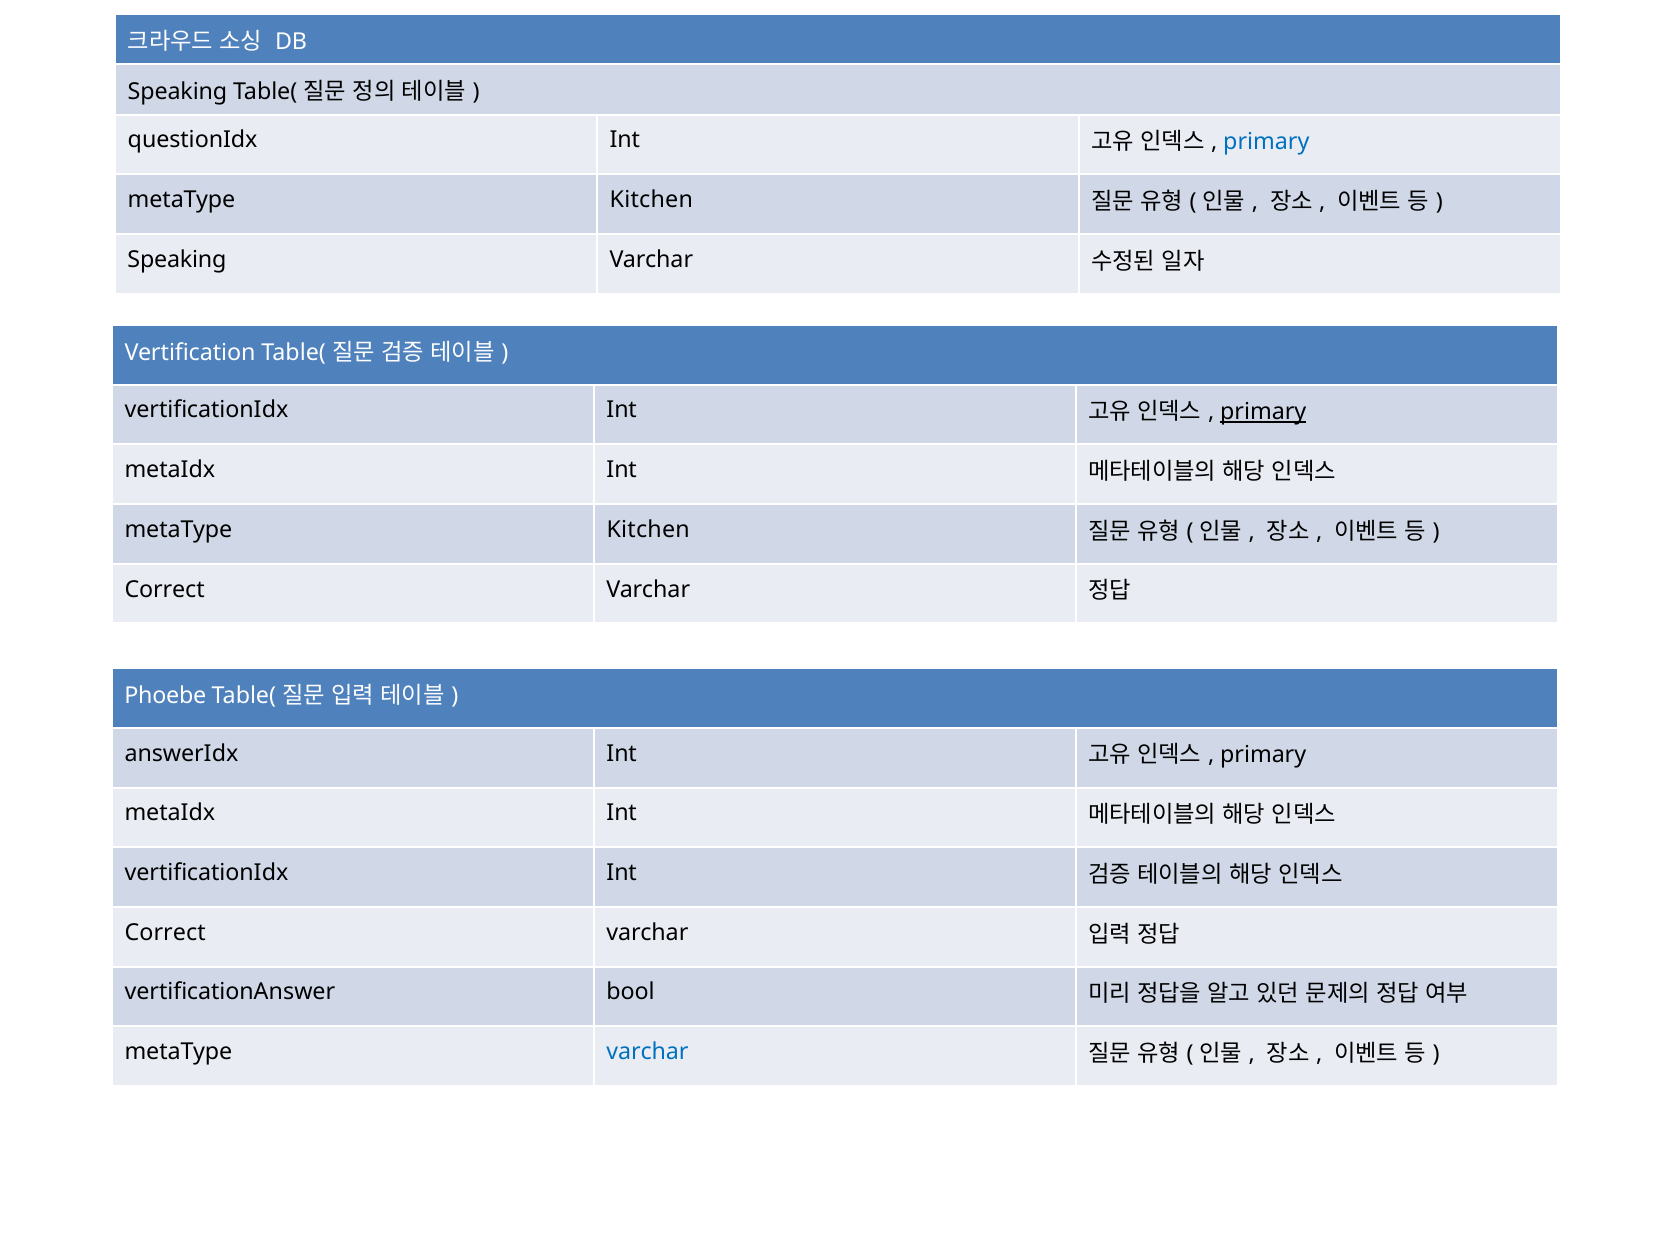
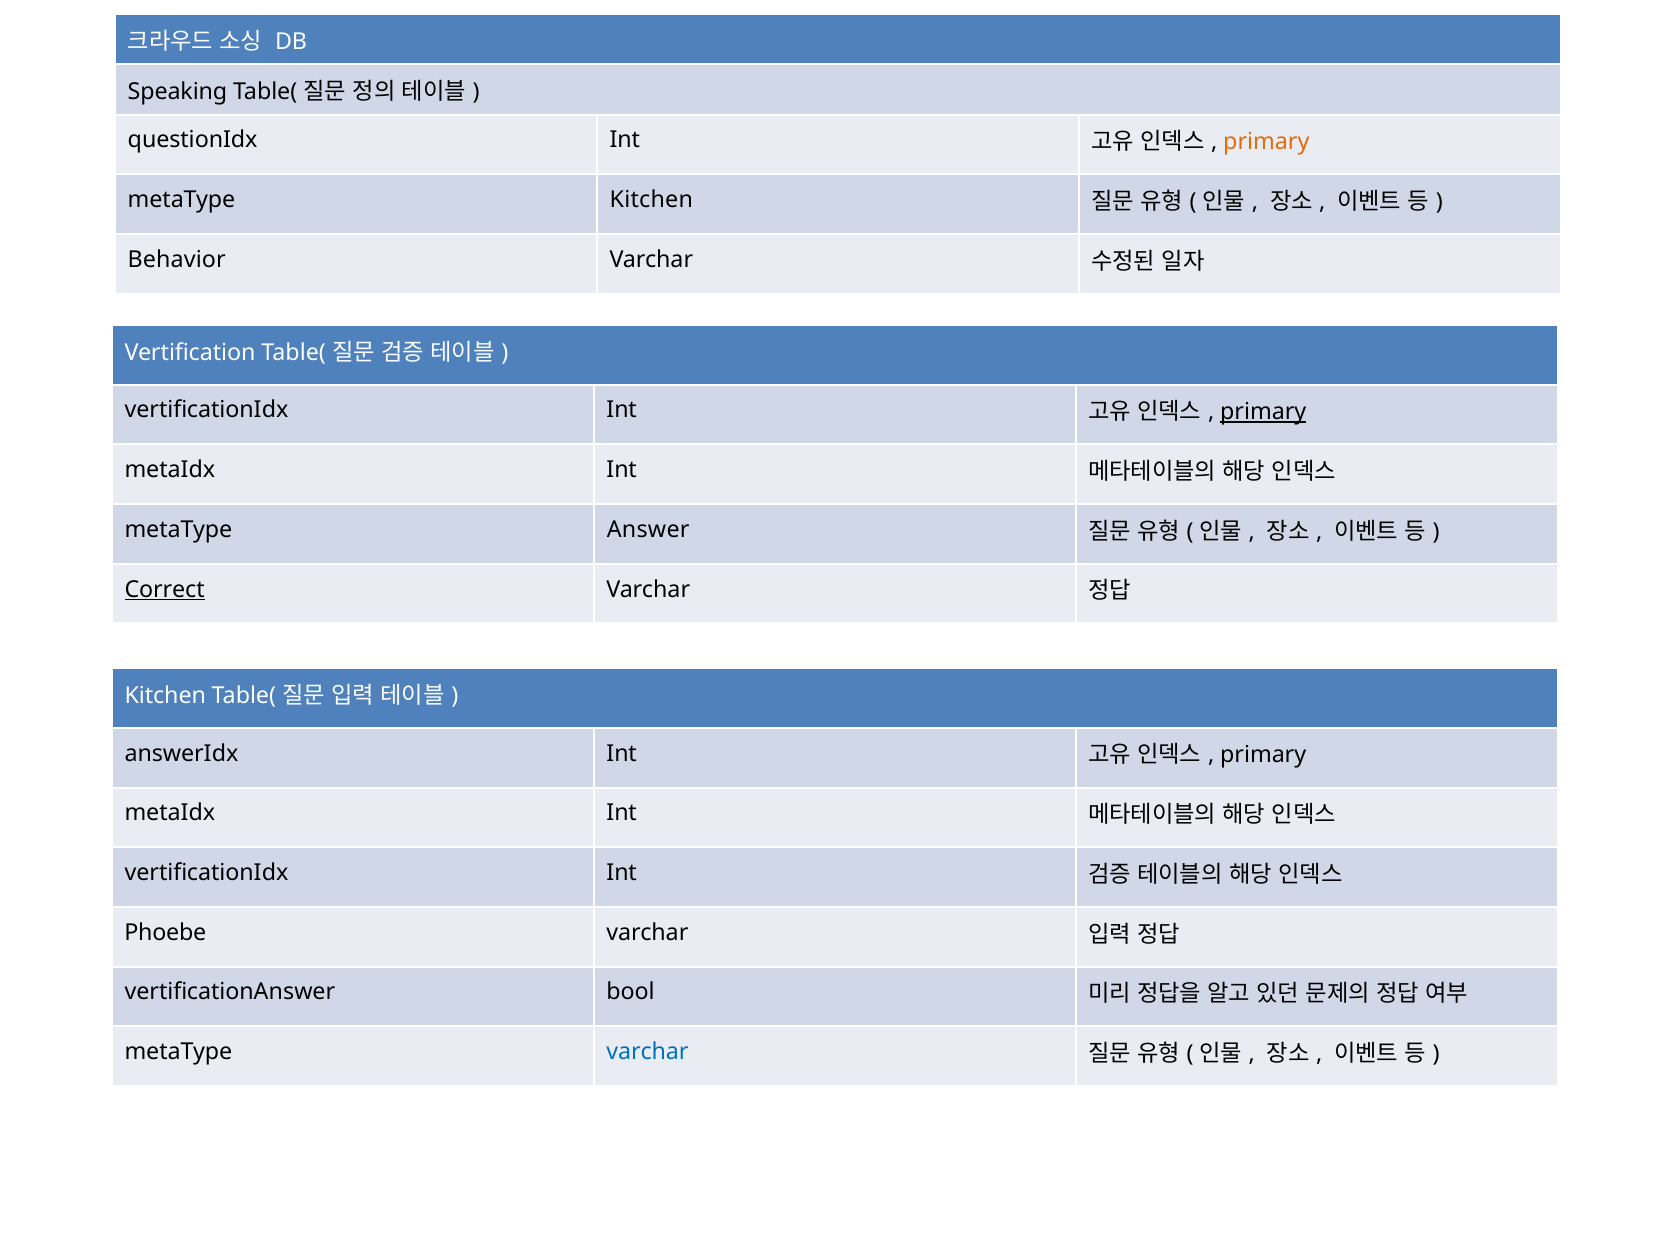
primary at (1266, 142) colour: blue -> orange
Speaking at (177, 260): Speaking -> Behavior
Kitchen at (648, 530): Kitchen -> Answer
Correct at (165, 589) underline: none -> present
Phoebe at (165, 696): Phoebe -> Kitchen
Correct at (165, 933): Correct -> Phoebe
